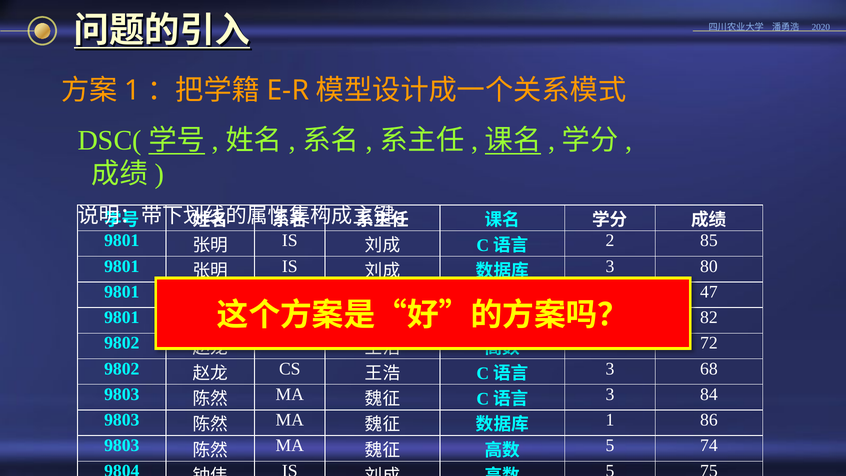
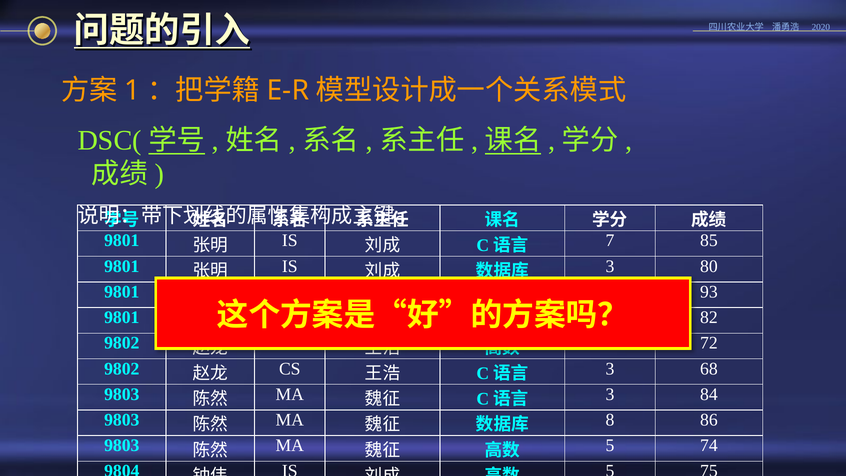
2: 2 -> 7
47: 47 -> 93
1 at (610, 420): 1 -> 8
